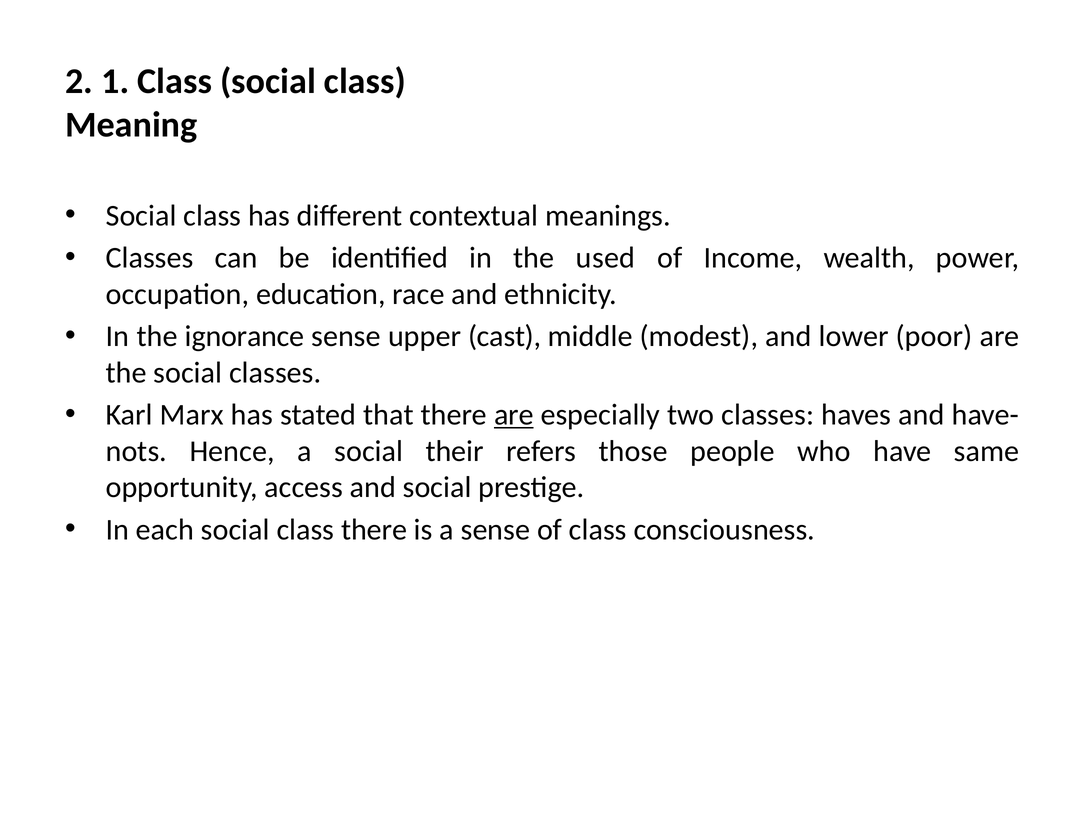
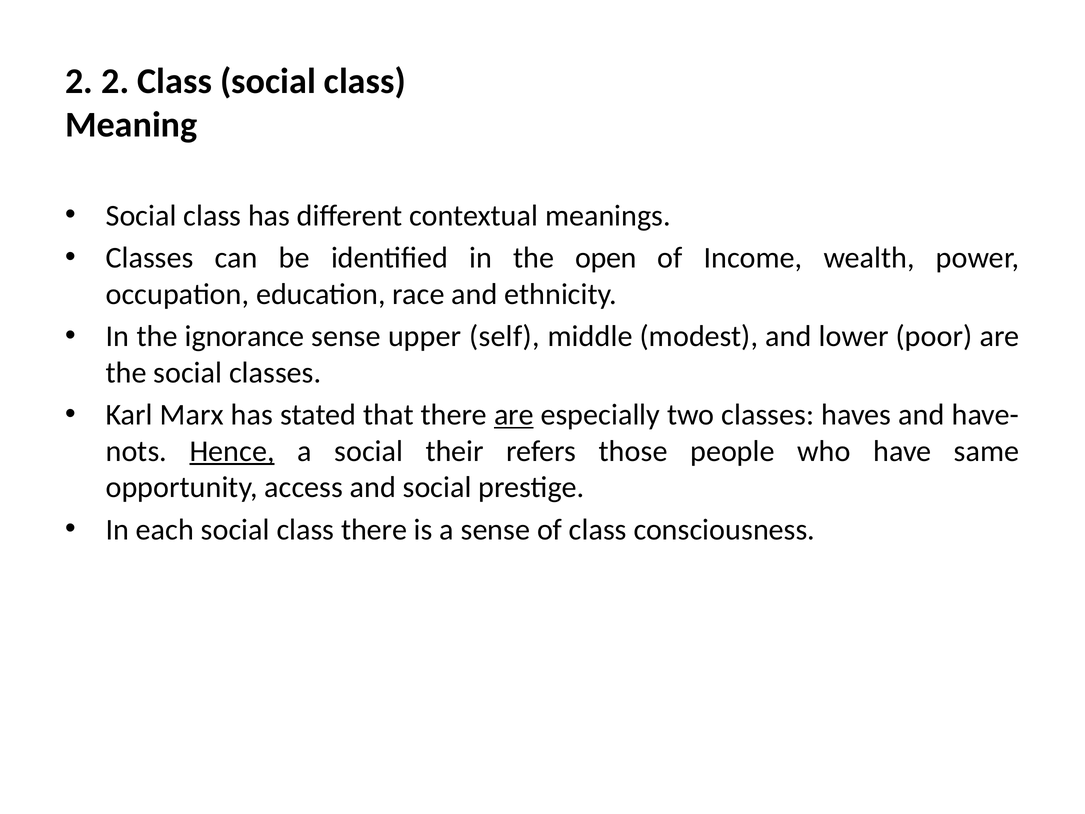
2 1: 1 -> 2
used: used -> open
cast: cast -> self
Hence underline: none -> present
